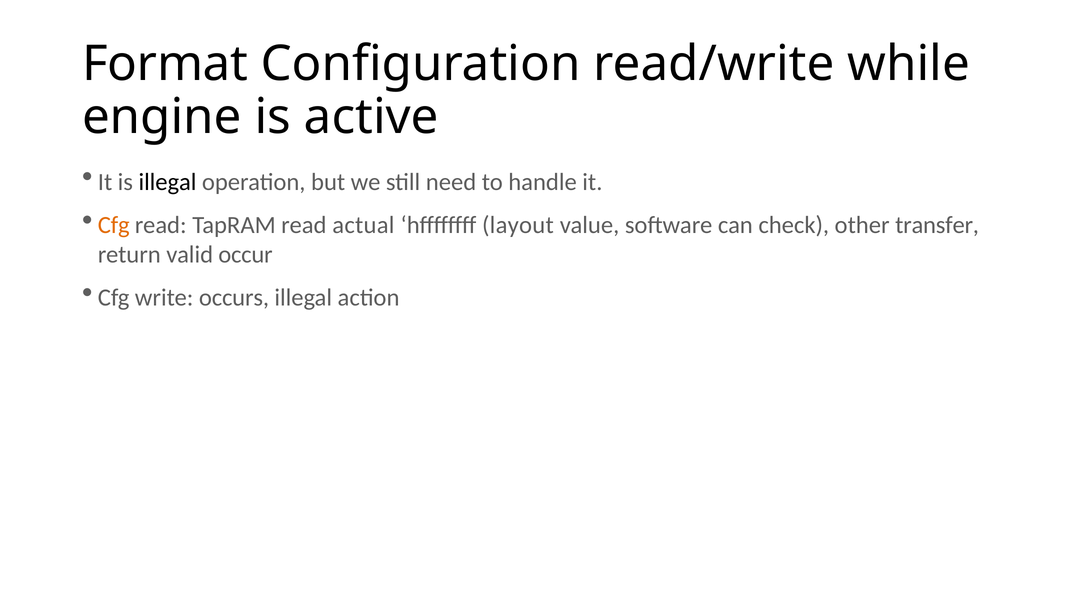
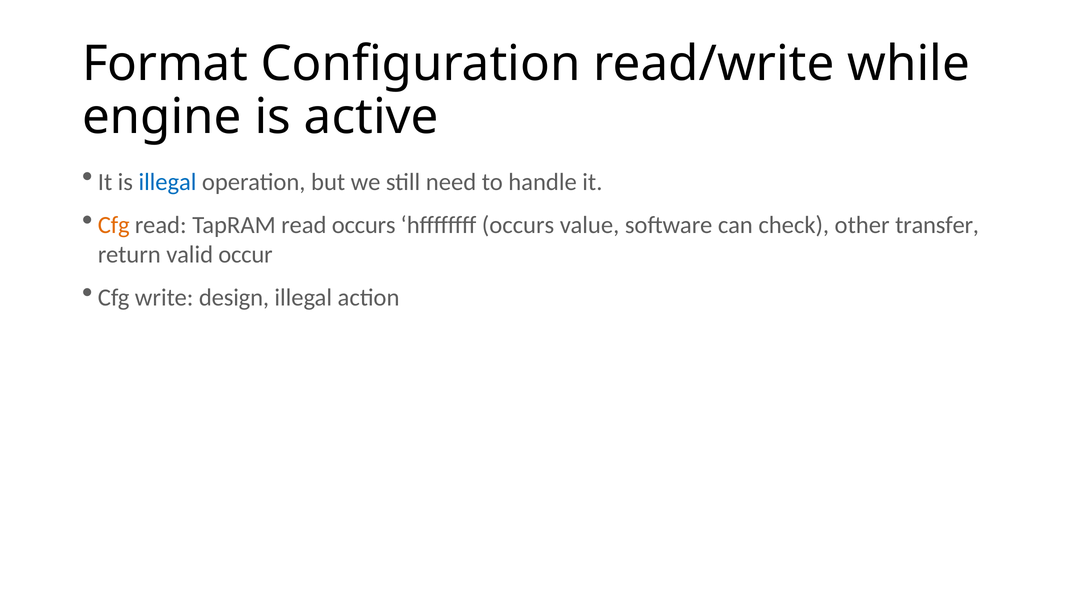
illegal at (168, 182) colour: black -> blue
read actual: actual -> occurs
hffffffff layout: layout -> occurs
occurs: occurs -> design
